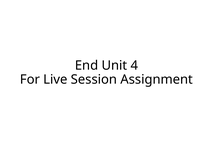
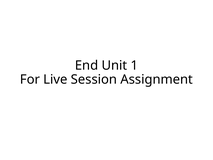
4: 4 -> 1
